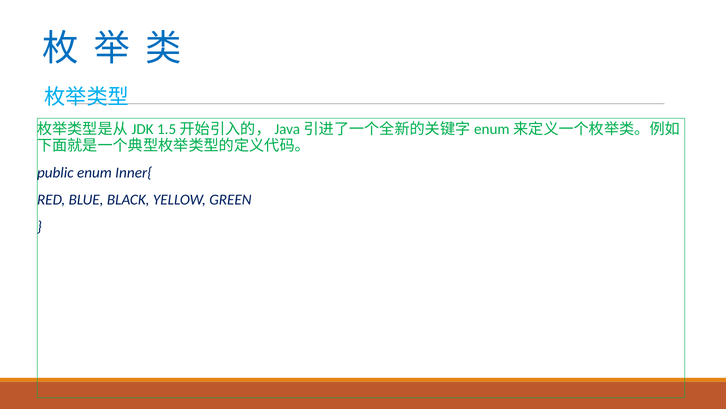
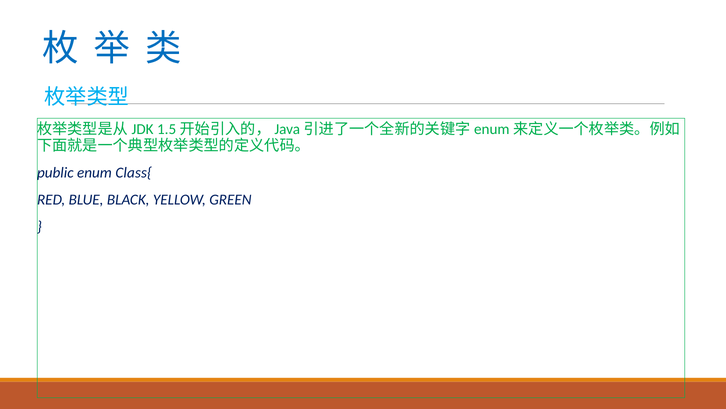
Inner{: Inner{ -> Class{
